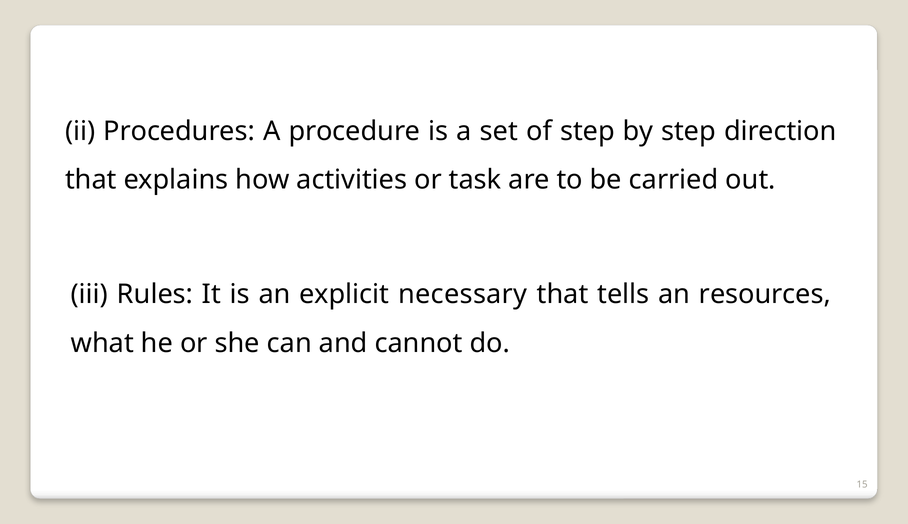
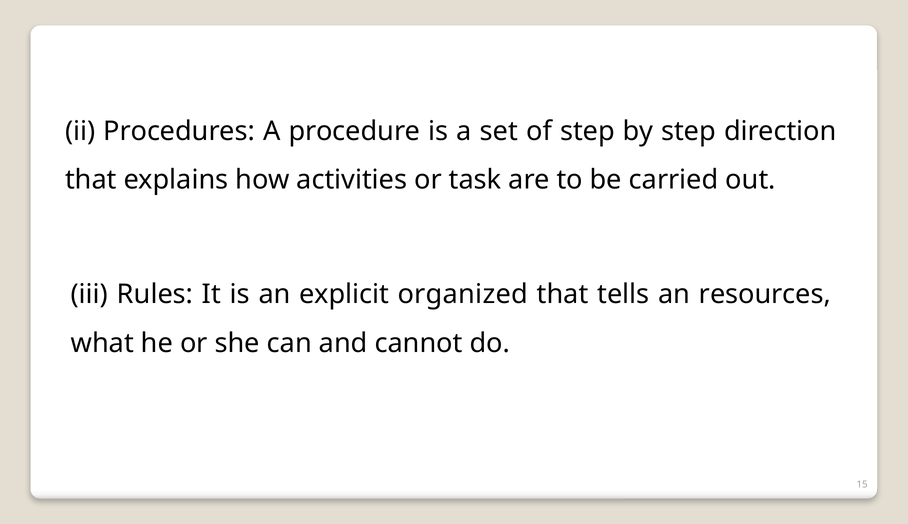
necessary: necessary -> organized
